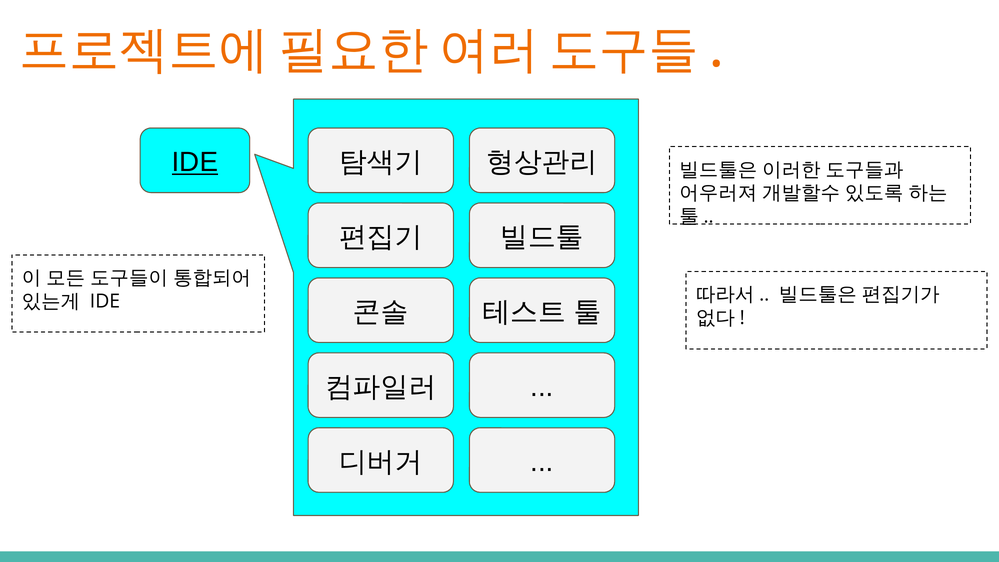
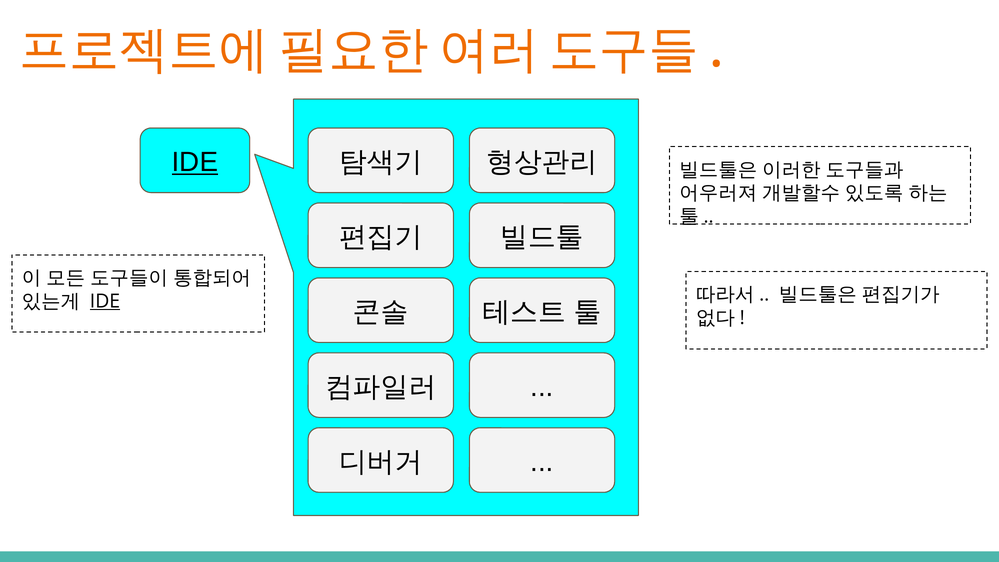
IDE at (105, 301) underline: none -> present
